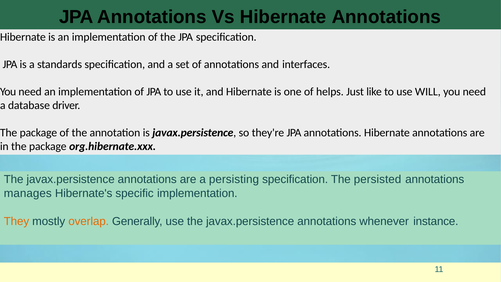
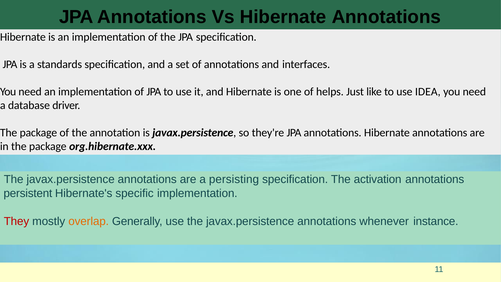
WILL: WILL -> IDEA
persisted: persisted -> activation
manages: manages -> persistent
They colour: orange -> red
